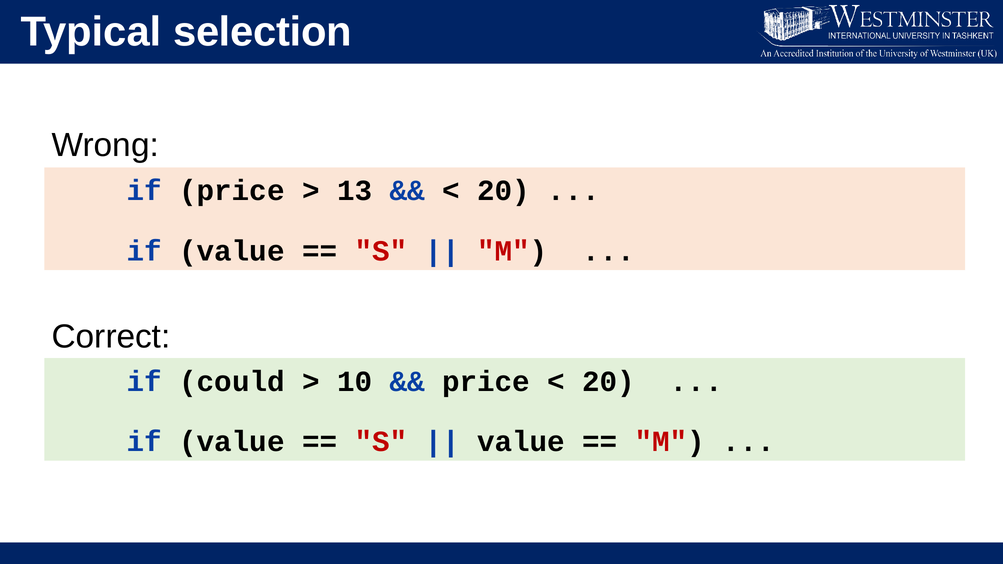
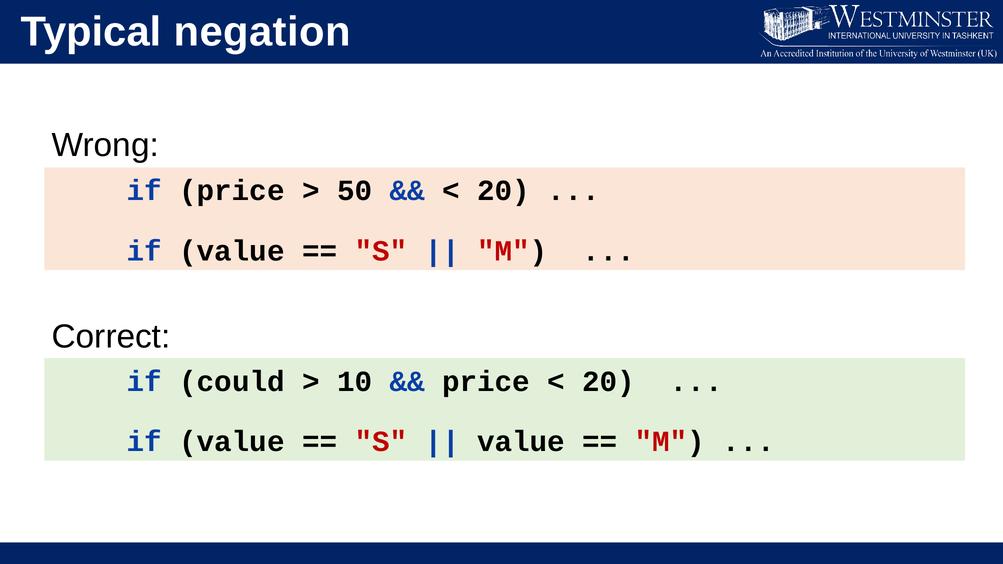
selection: selection -> negation
13: 13 -> 50
